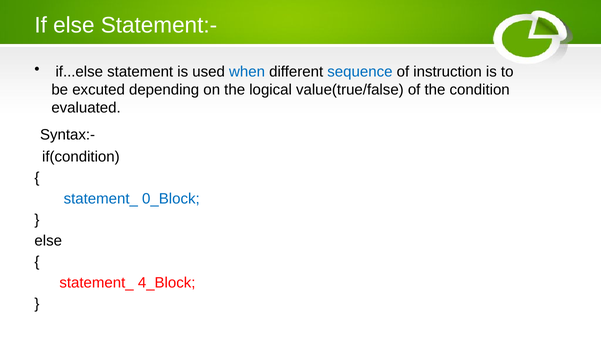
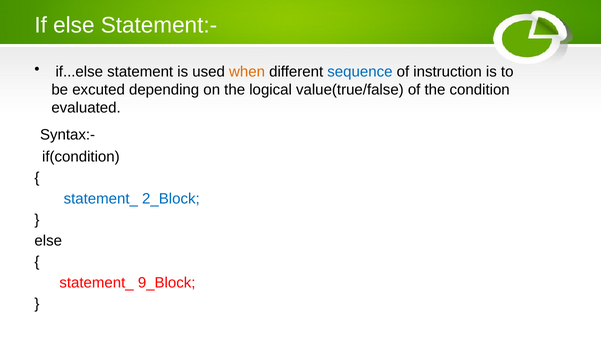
when colour: blue -> orange
0_Block: 0_Block -> 2_Block
4_Block: 4_Block -> 9_Block
